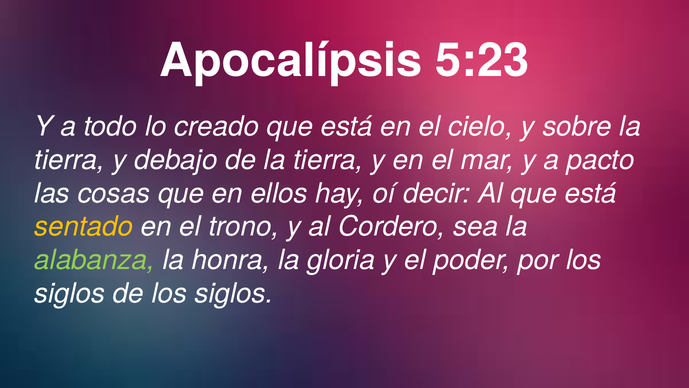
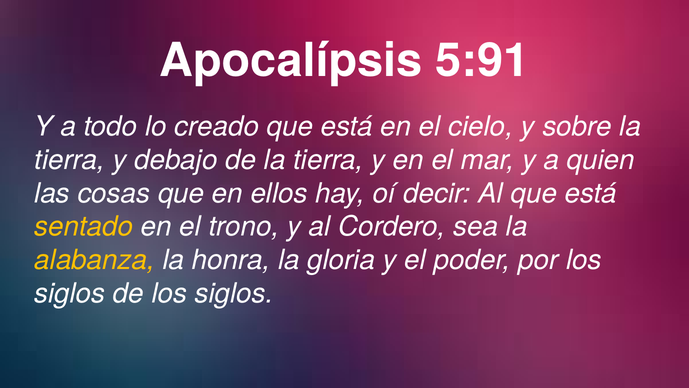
5:23: 5:23 -> 5:91
pacto: pacto -> quien
alabanza colour: light green -> yellow
